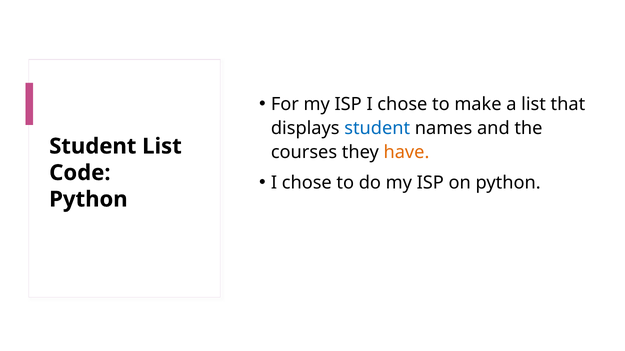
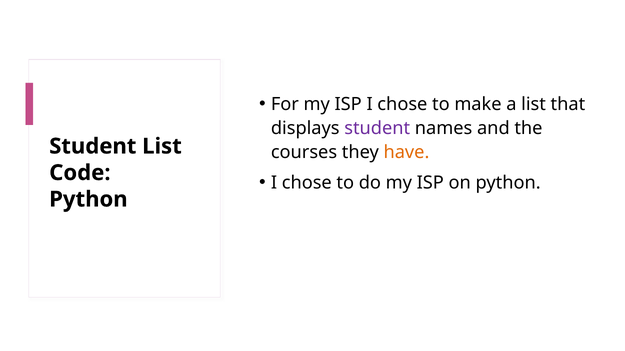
student at (377, 128) colour: blue -> purple
